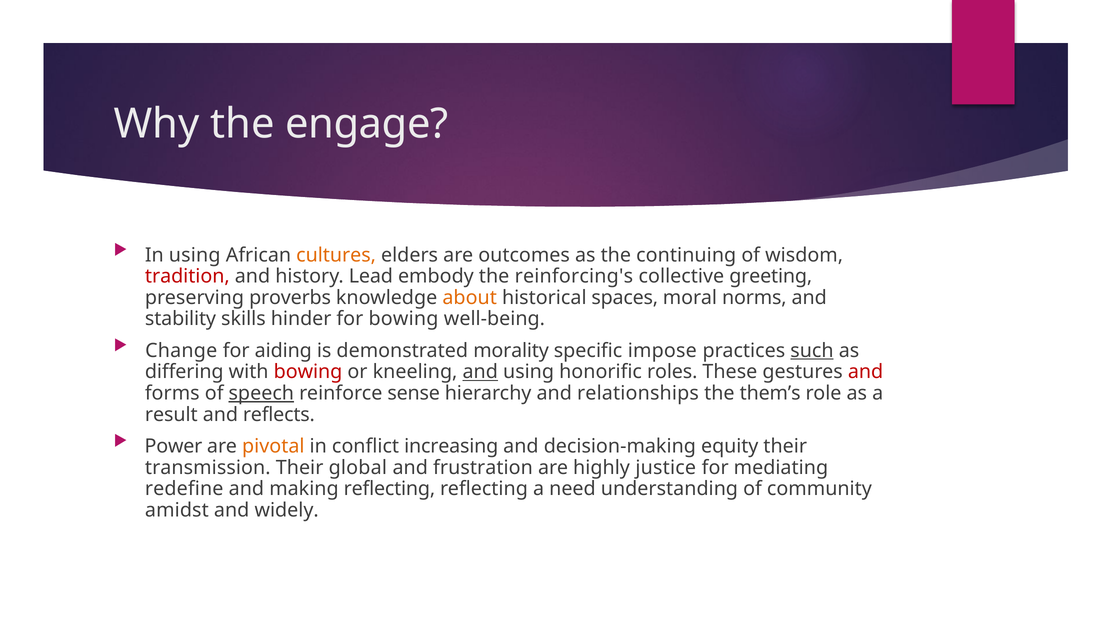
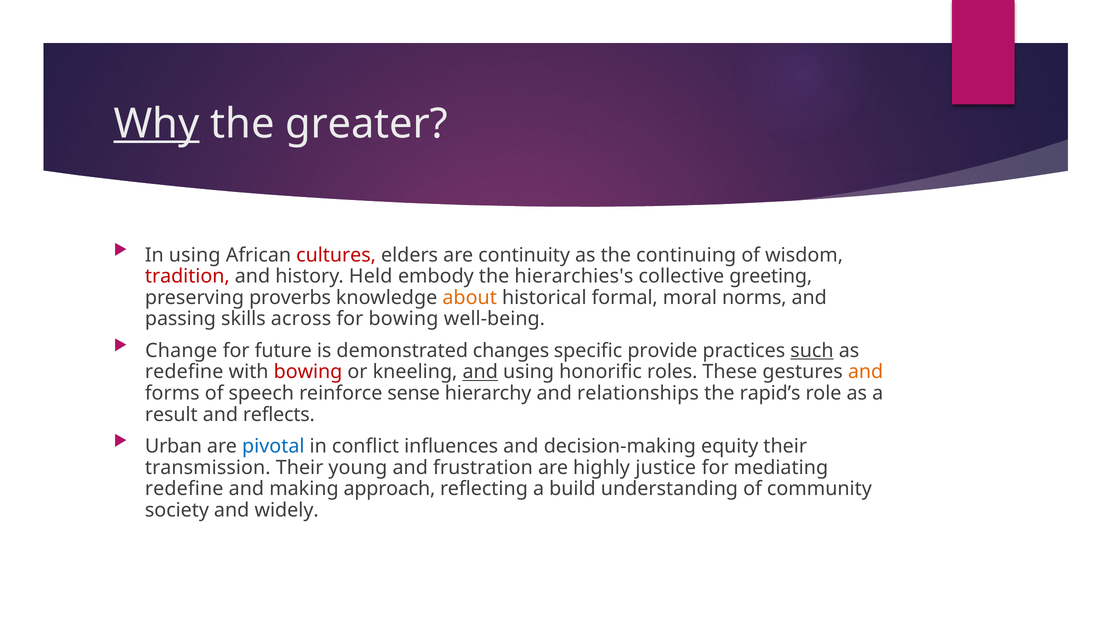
Why underline: none -> present
engage: engage -> greater
cultures colour: orange -> red
outcomes: outcomes -> continuity
Lead: Lead -> Held
reinforcing's: reinforcing's -> hierarchies's
spaces: spaces -> formal
stability: stability -> passing
hinder: hinder -> across
aiding: aiding -> future
morality: morality -> changes
impose: impose -> provide
differing at (184, 372): differing -> redefine
and at (866, 372) colour: red -> orange
speech underline: present -> none
them’s: them’s -> rapid’s
Power: Power -> Urban
pivotal colour: orange -> blue
increasing: increasing -> influences
global: global -> young
making reflecting: reflecting -> approach
need: need -> build
amidst: amidst -> society
